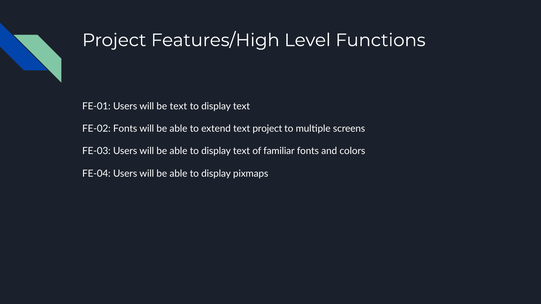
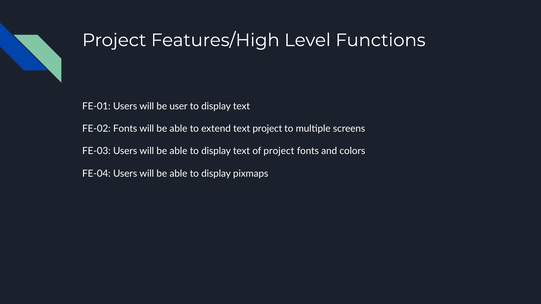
be text: text -> user
of familiar: familiar -> project
